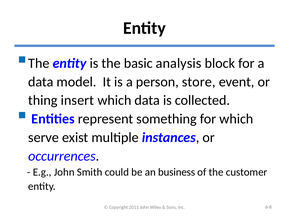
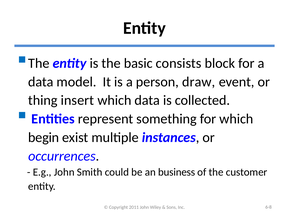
analysis: analysis -> consists
store: store -> draw
serve: serve -> begin
